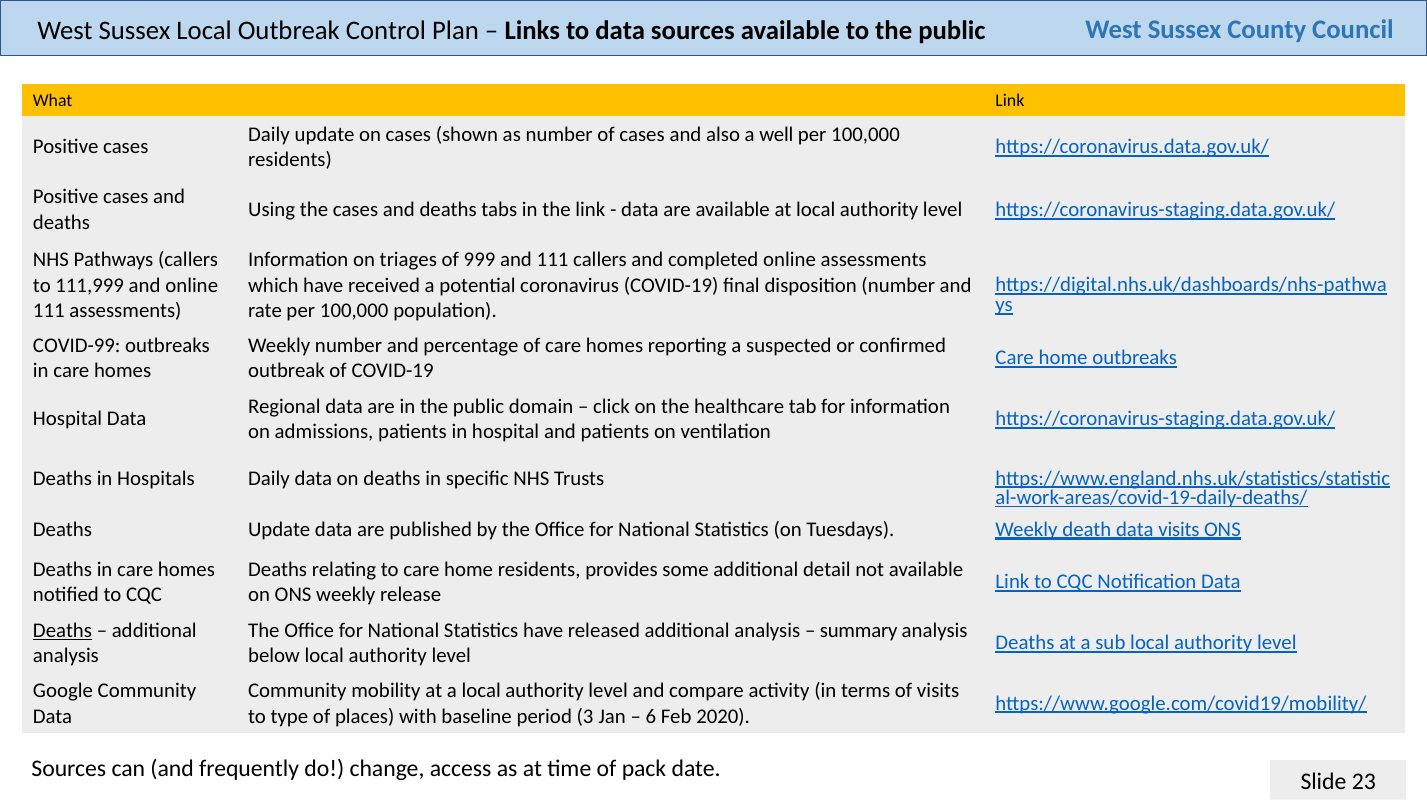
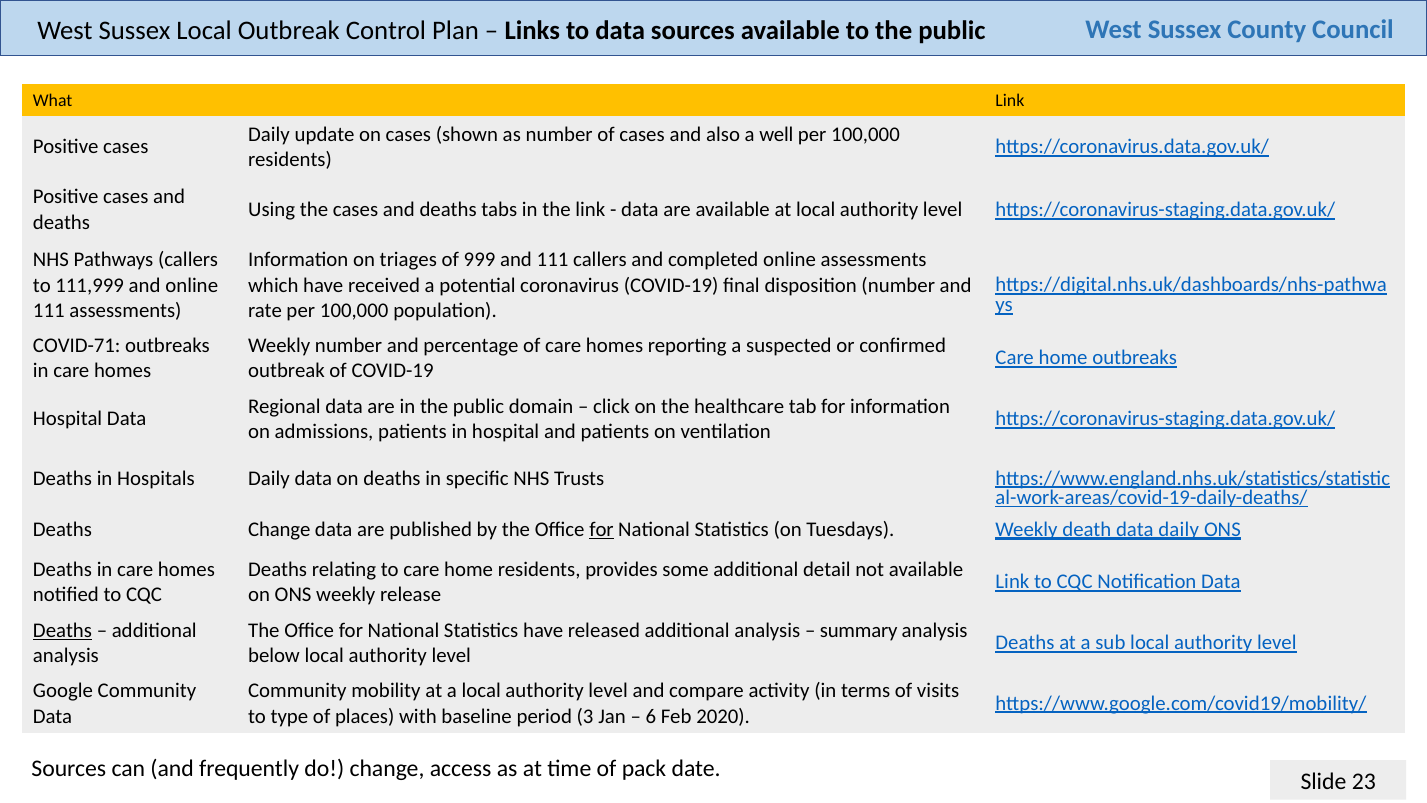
COVID-99: COVID-99 -> COVID-71
Deaths Update: Update -> Change
for at (602, 529) underline: none -> present
data visits: visits -> daily
